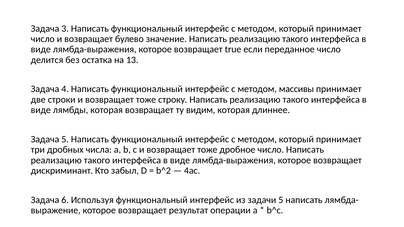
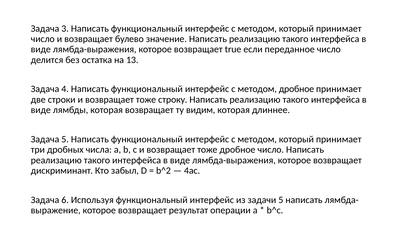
методом массивы: массивы -> дробное
